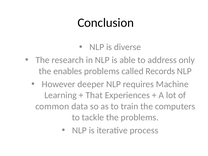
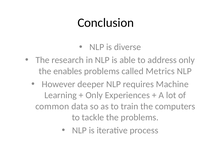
Records: Records -> Metrics
That at (94, 95): That -> Only
